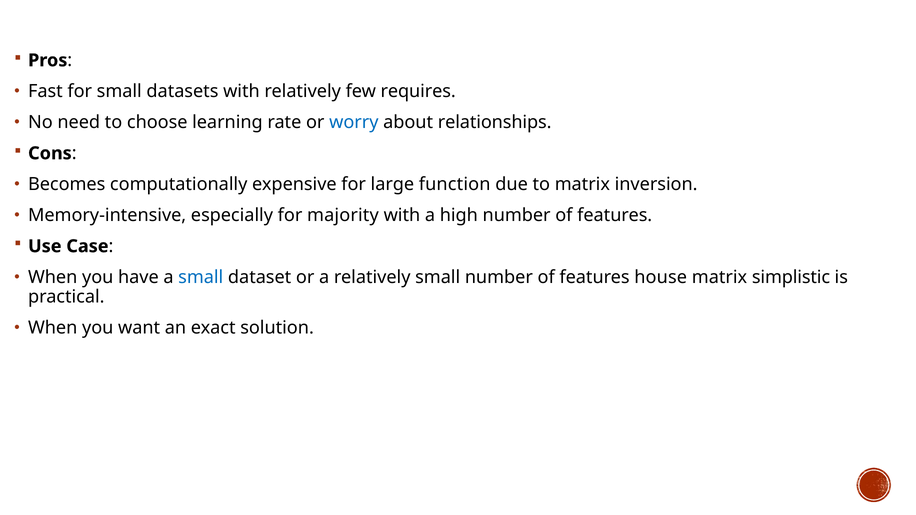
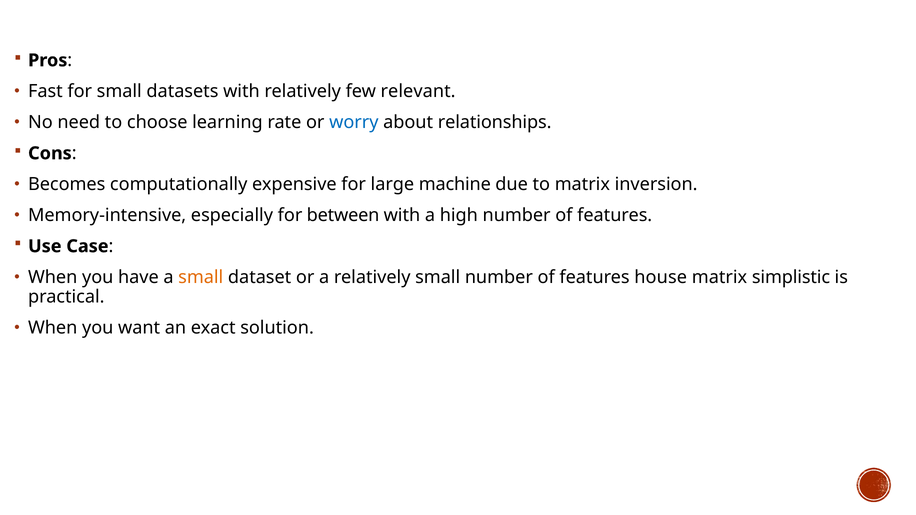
requires: requires -> relevant
function: function -> machine
majority: majority -> between
small at (201, 277) colour: blue -> orange
